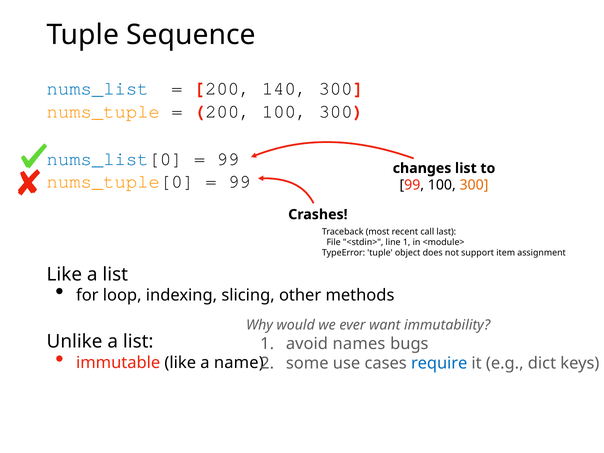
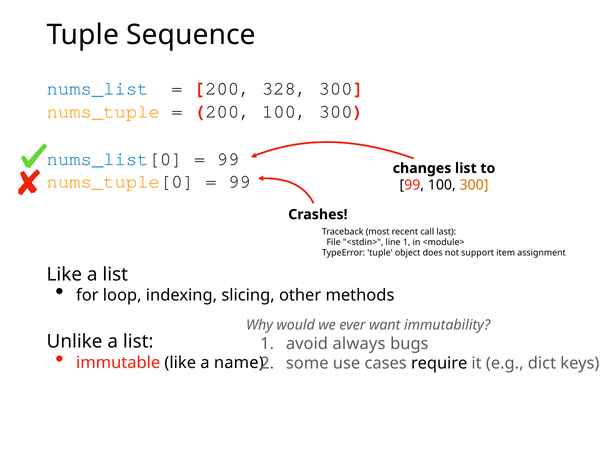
140: 140 -> 328
names: names -> always
require colour: blue -> black
